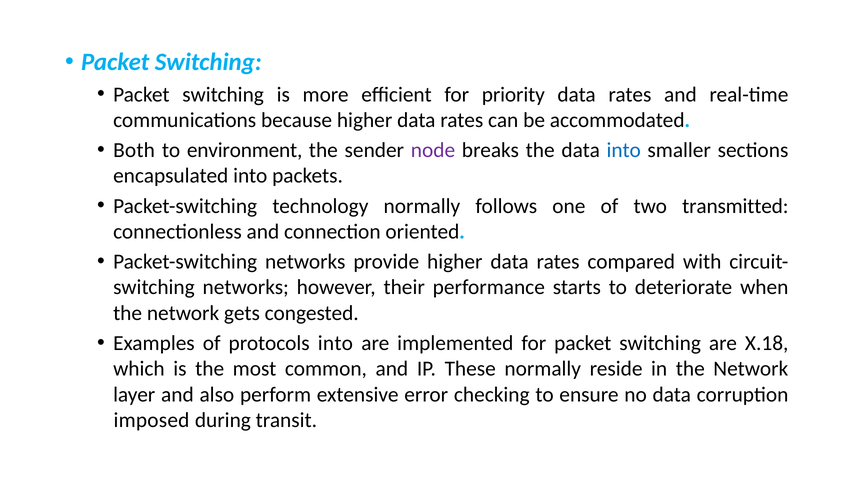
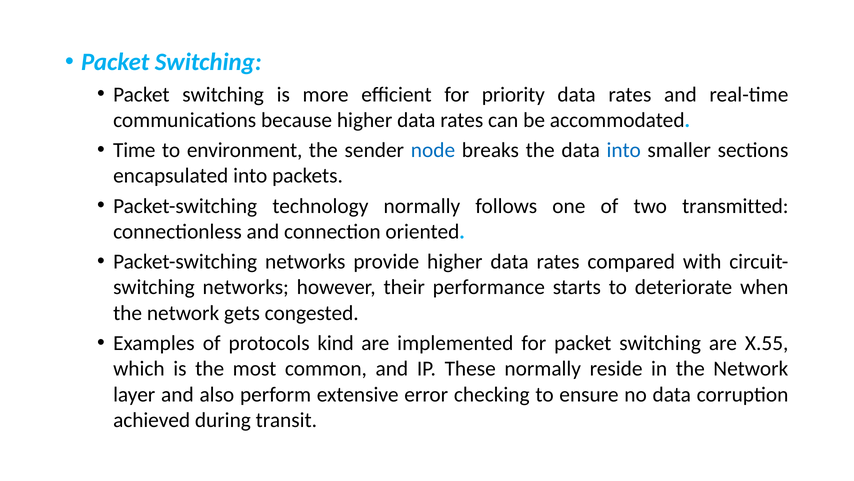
Both: Both -> Time
node colour: purple -> blue
protocols into: into -> kind
X.18: X.18 -> X.55
imposed: imposed -> achieved
